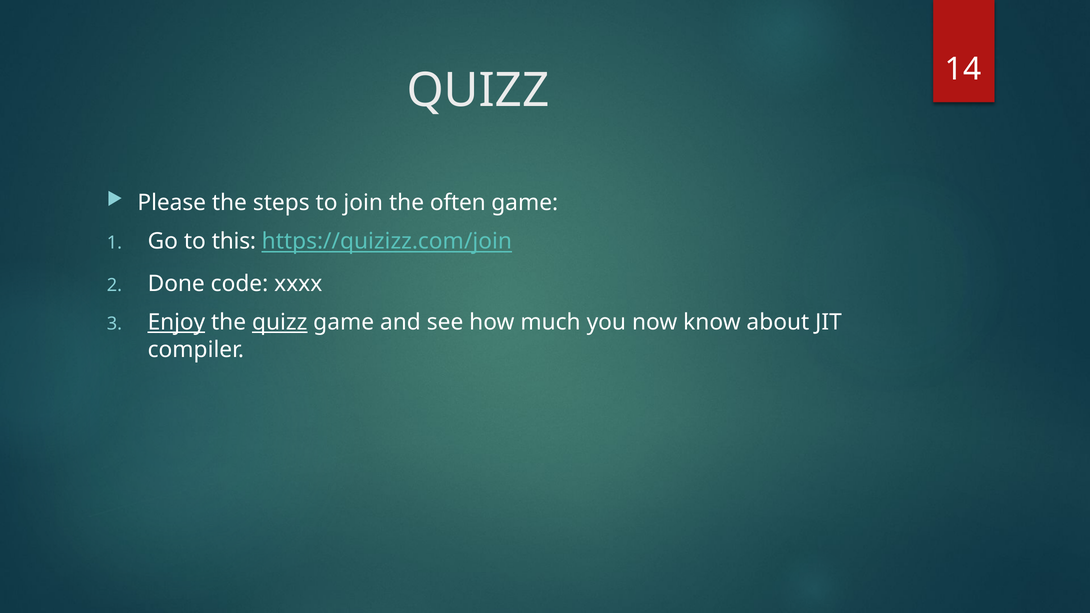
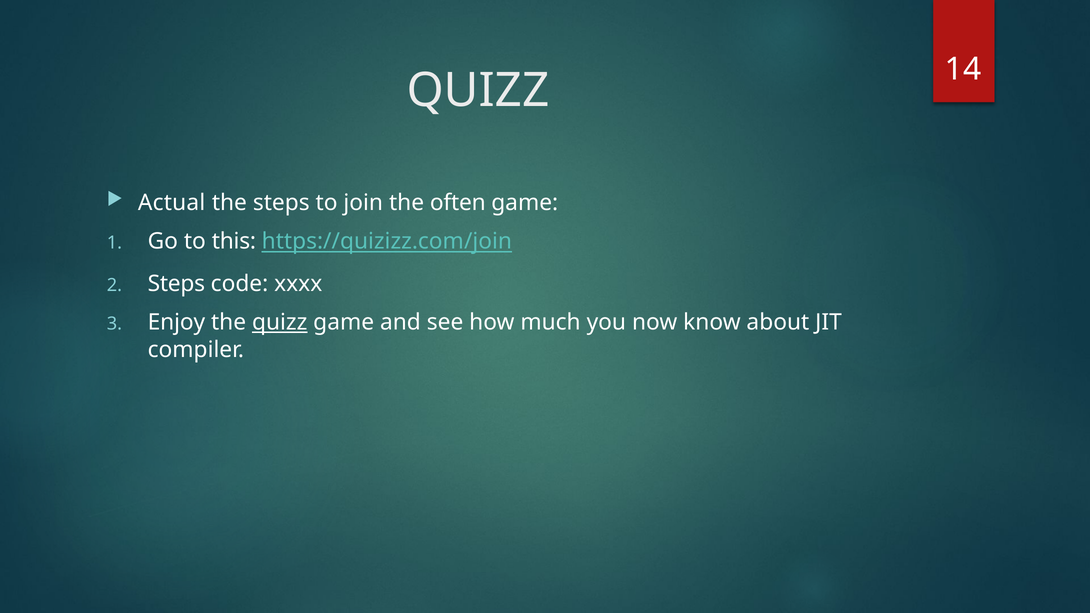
Please: Please -> Actual
Done at (176, 284): Done -> Steps
Enjoy underline: present -> none
